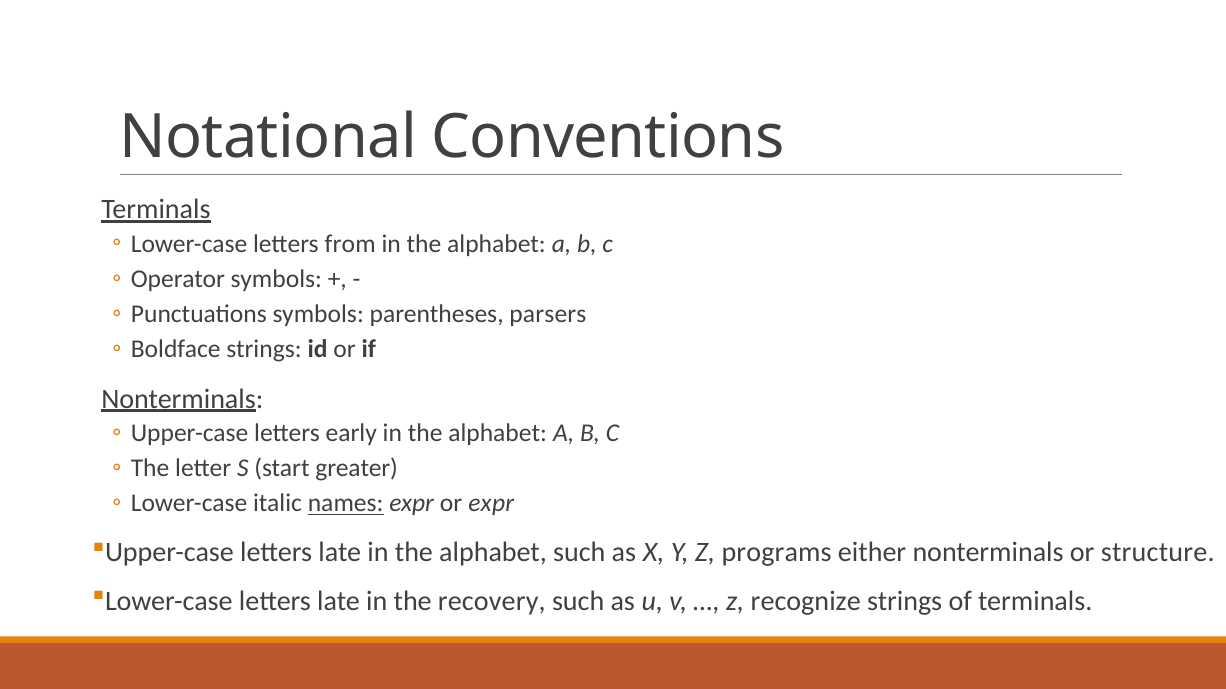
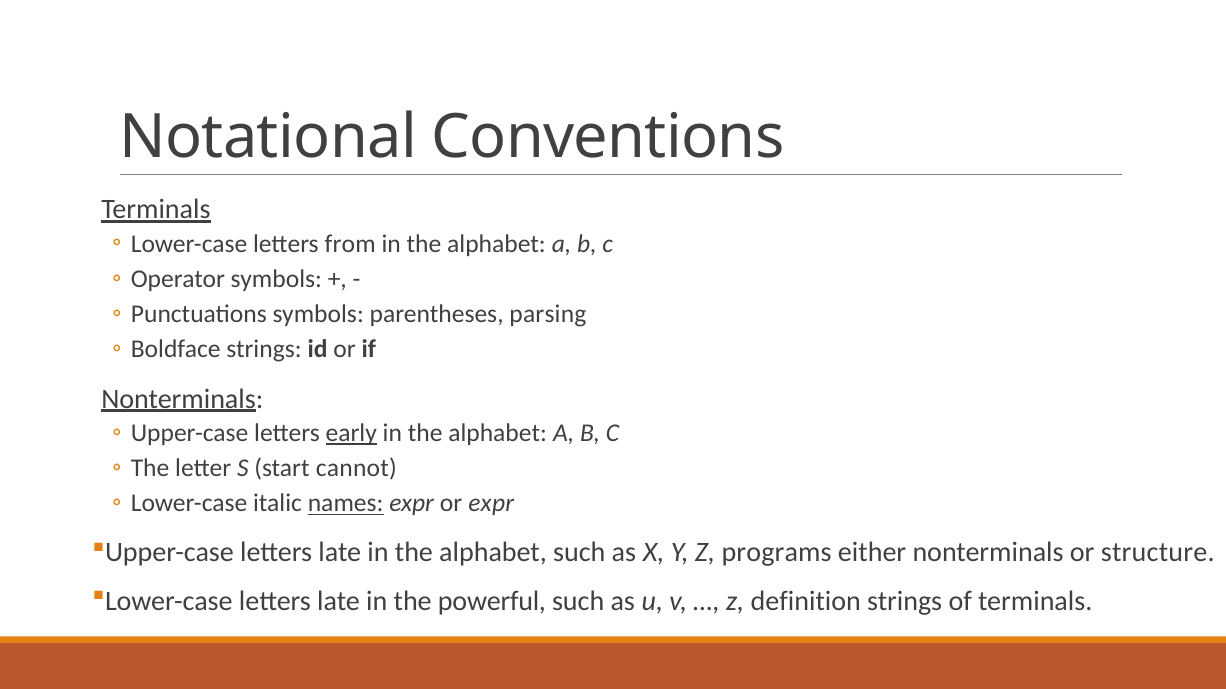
parsers: parsers -> parsing
early underline: none -> present
greater: greater -> cannot
recovery: recovery -> powerful
recognize: recognize -> definition
